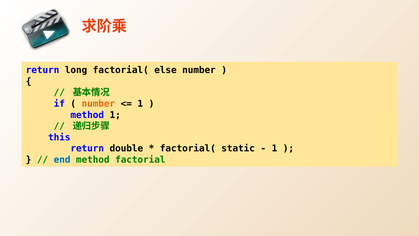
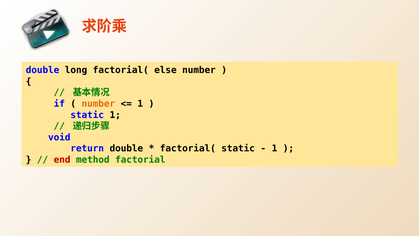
return at (43, 70): return -> double
method at (87, 115): method -> static
this: this -> void
end colour: blue -> red
